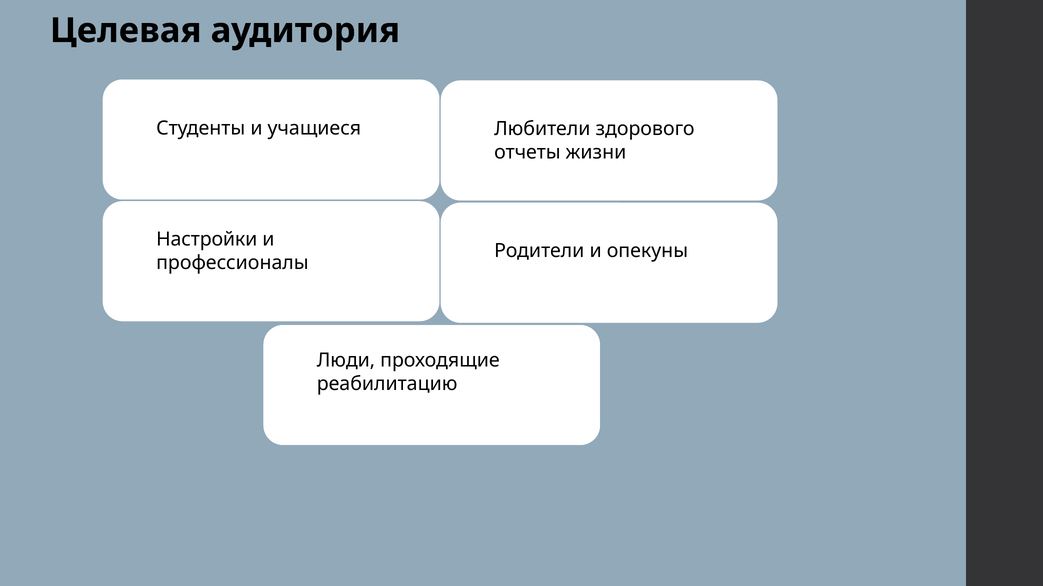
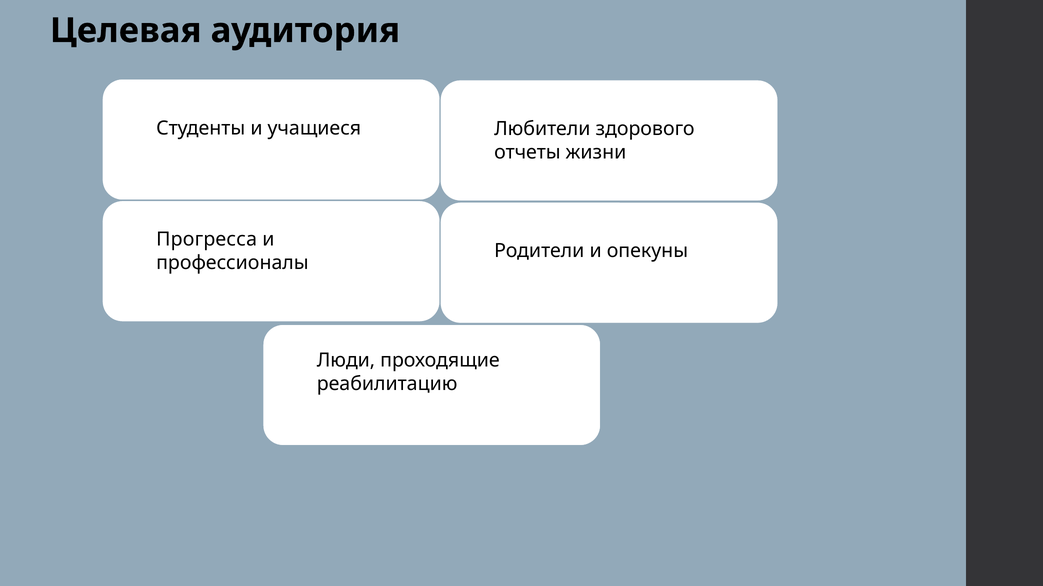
Настройки: Настройки -> Прогресса
